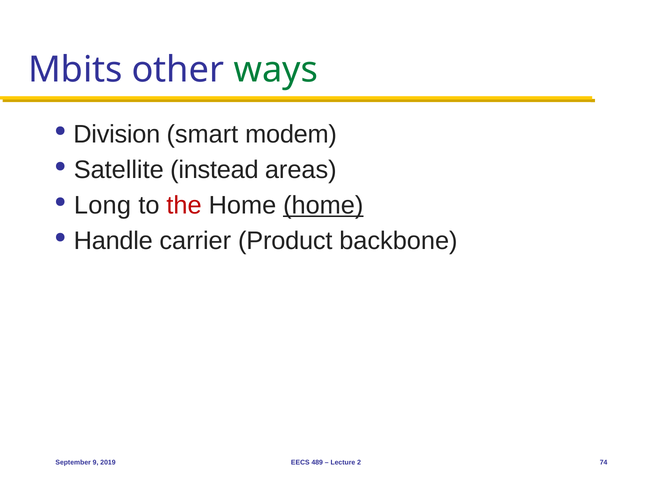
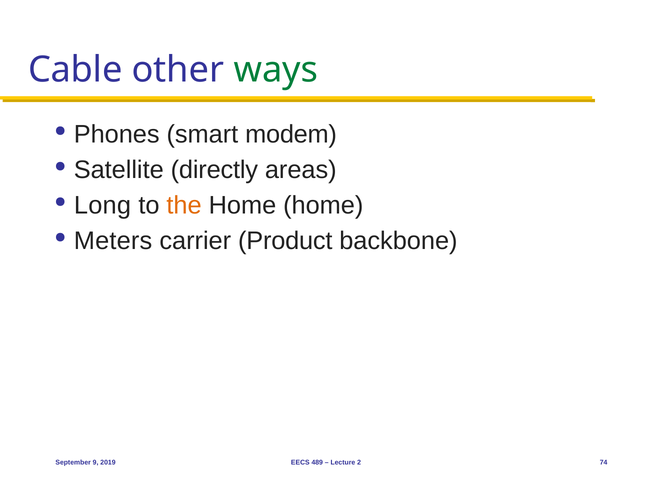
Mbits: Mbits -> Cable
Division: Division -> Phones
instead: instead -> directly
the colour: red -> orange
home at (323, 205) underline: present -> none
Handle: Handle -> Meters
